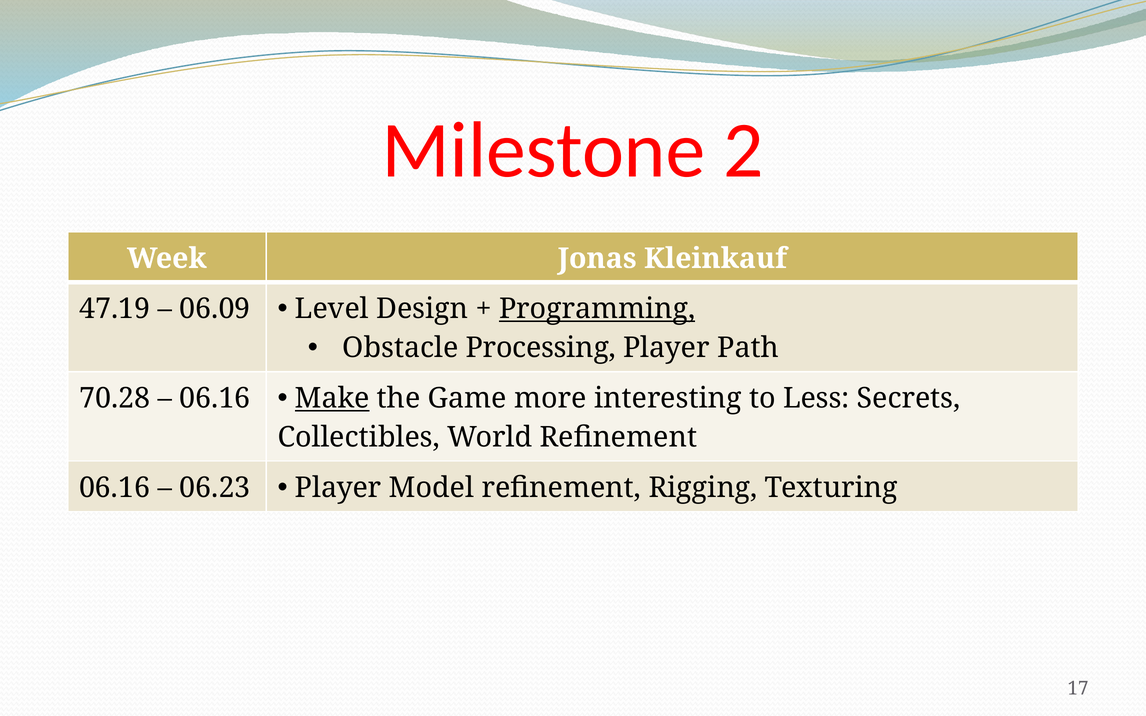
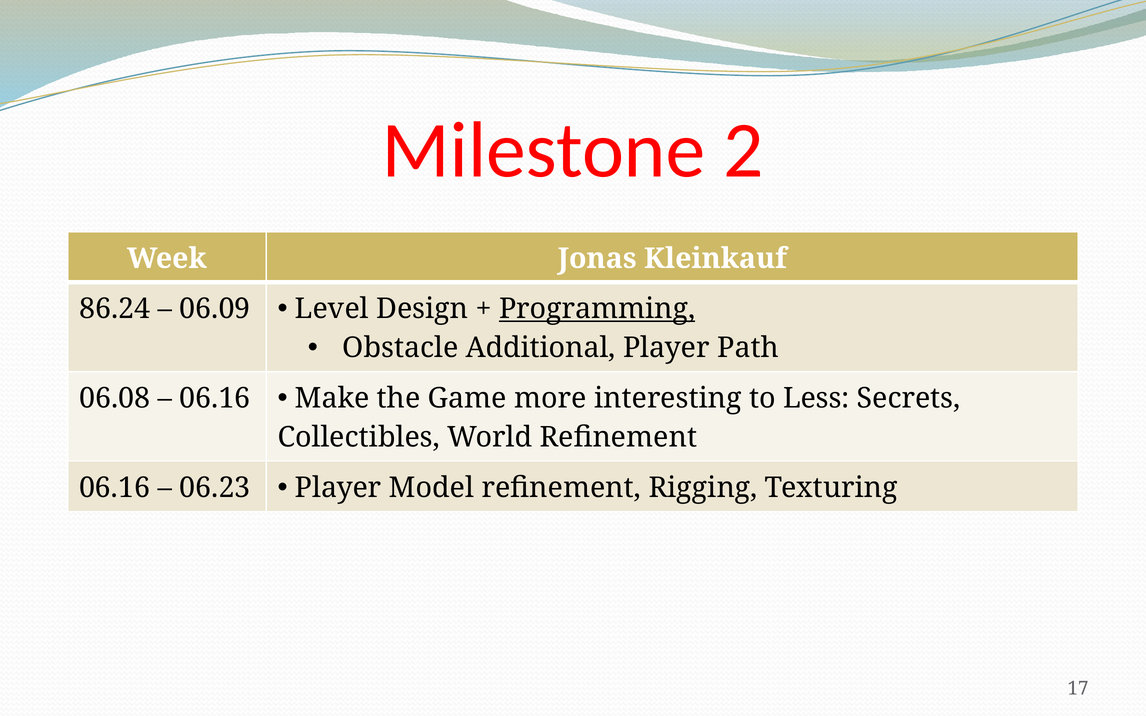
47.19: 47.19 -> 86.24
Processing: Processing -> Additional
70.28: 70.28 -> 06.08
Make underline: present -> none
